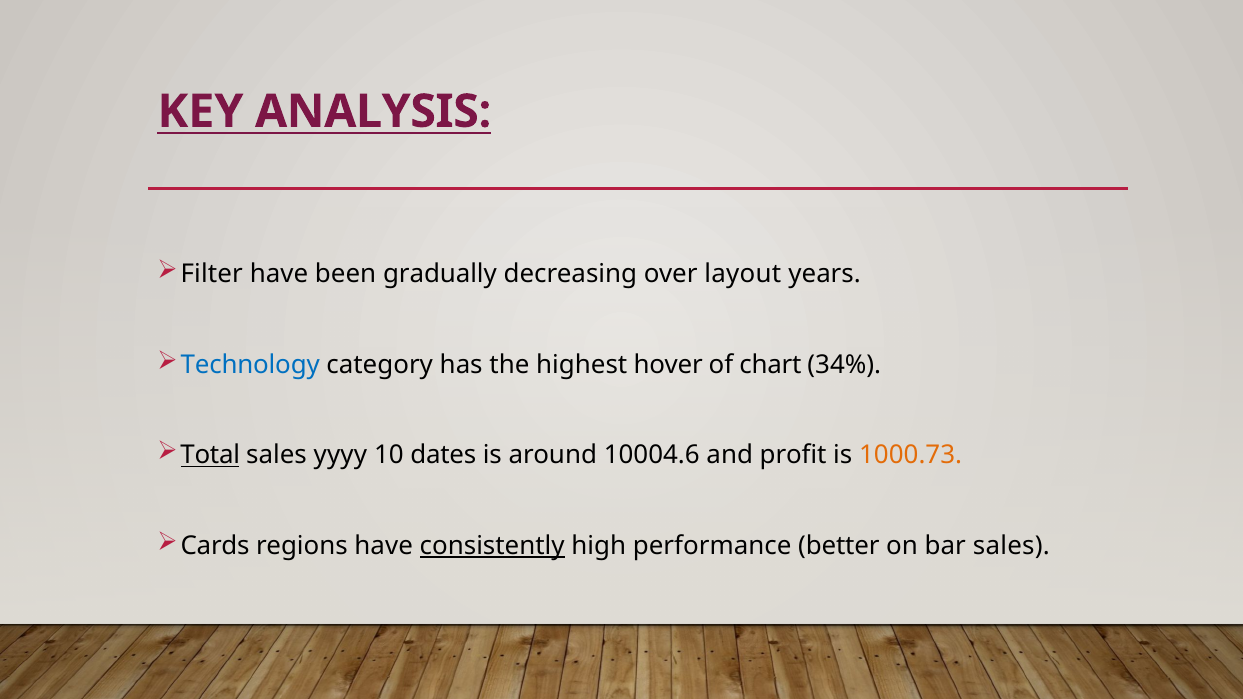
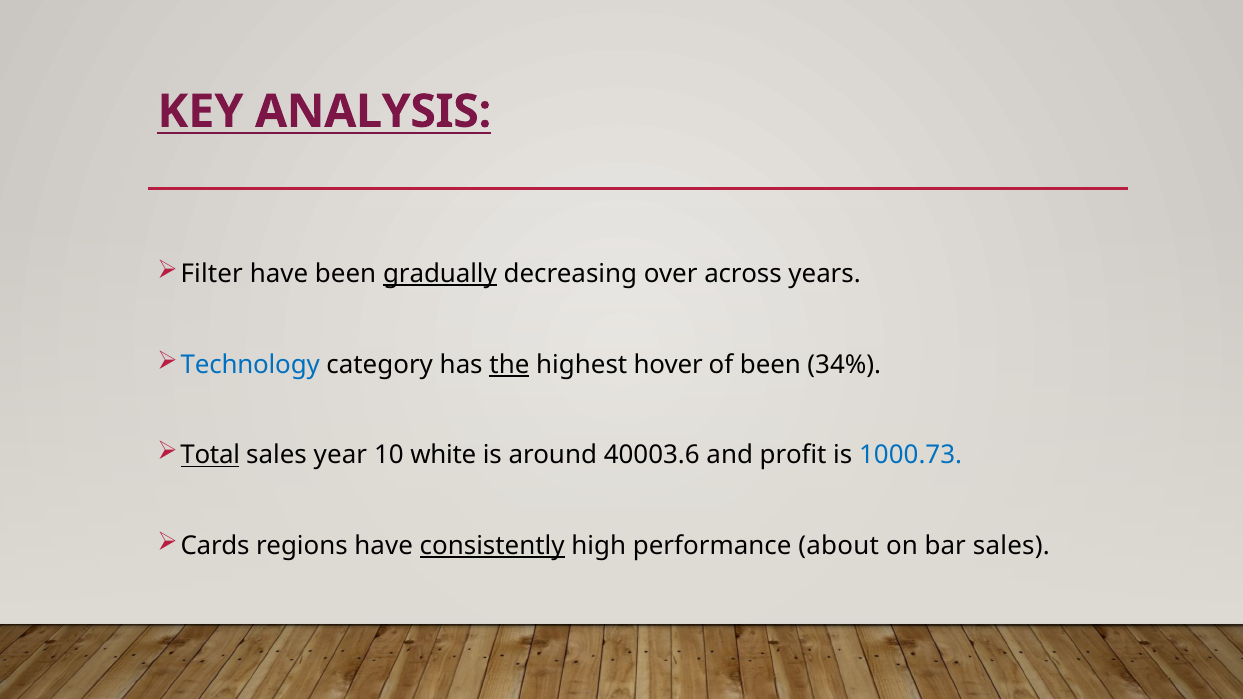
gradually underline: none -> present
layout: layout -> across
the underline: none -> present
of chart: chart -> been
yyyy: yyyy -> year
dates: dates -> white
10004.6: 10004.6 -> 40003.6
1000.73 colour: orange -> blue
better: better -> about
